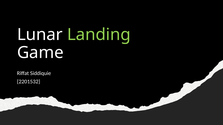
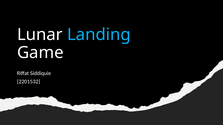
Landing colour: light green -> light blue
